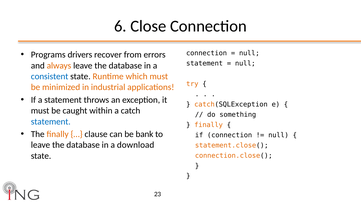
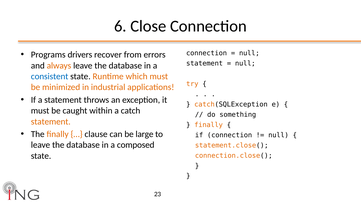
statement at (51, 122) colour: blue -> orange
bank: bank -> large
download: download -> composed
